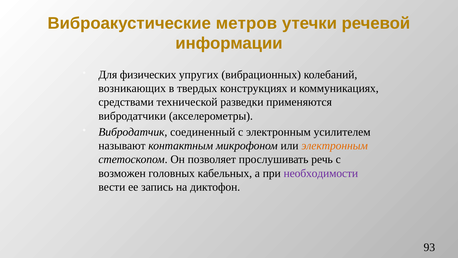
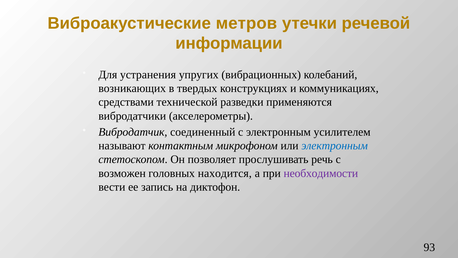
физических: физических -> устранения
электронным at (335, 146) colour: orange -> blue
кабельных: кабельных -> находится
